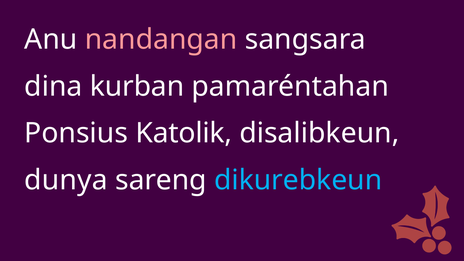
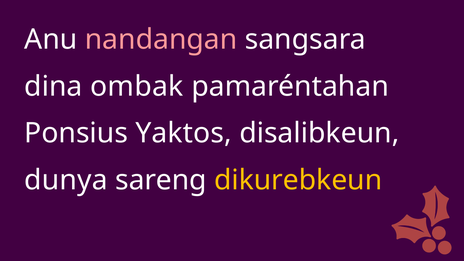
kurban: kurban -> ombak
Katolik: Katolik -> Yaktos
dikurebkeun colour: light blue -> yellow
